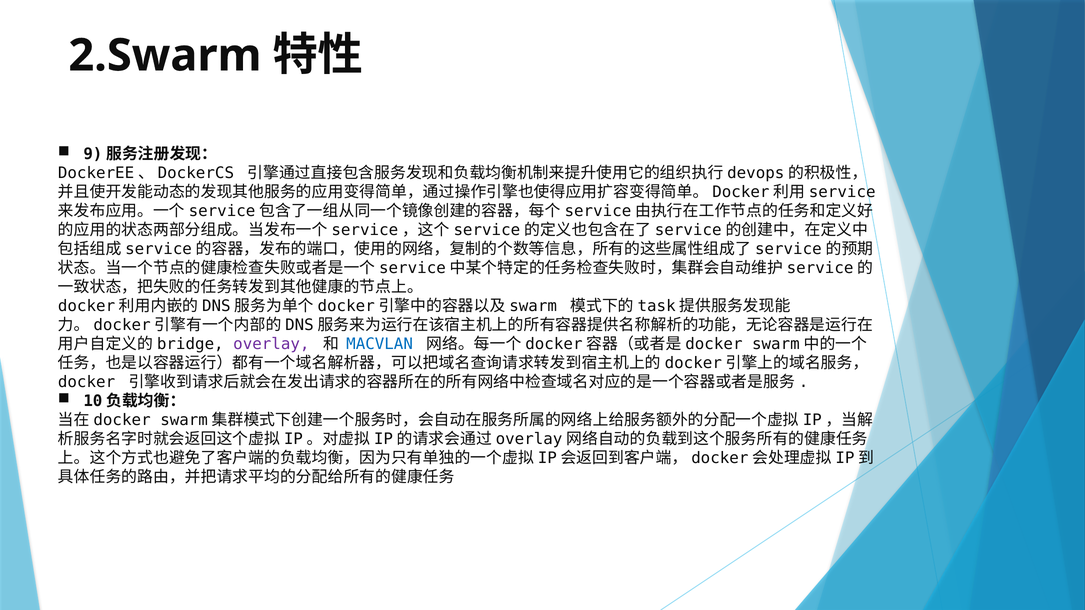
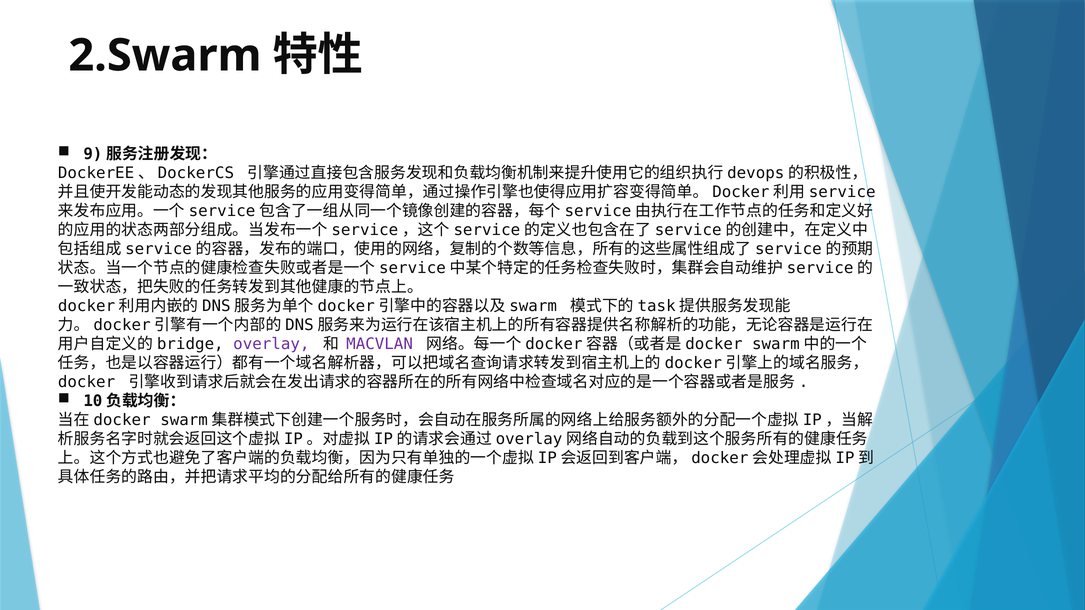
MACVLAN colour: blue -> purple
